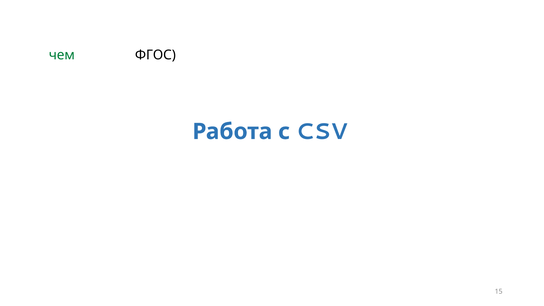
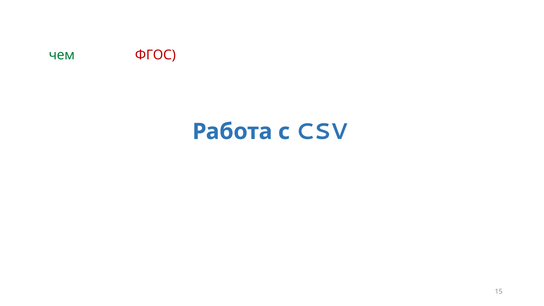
ФГОС colour: black -> red
